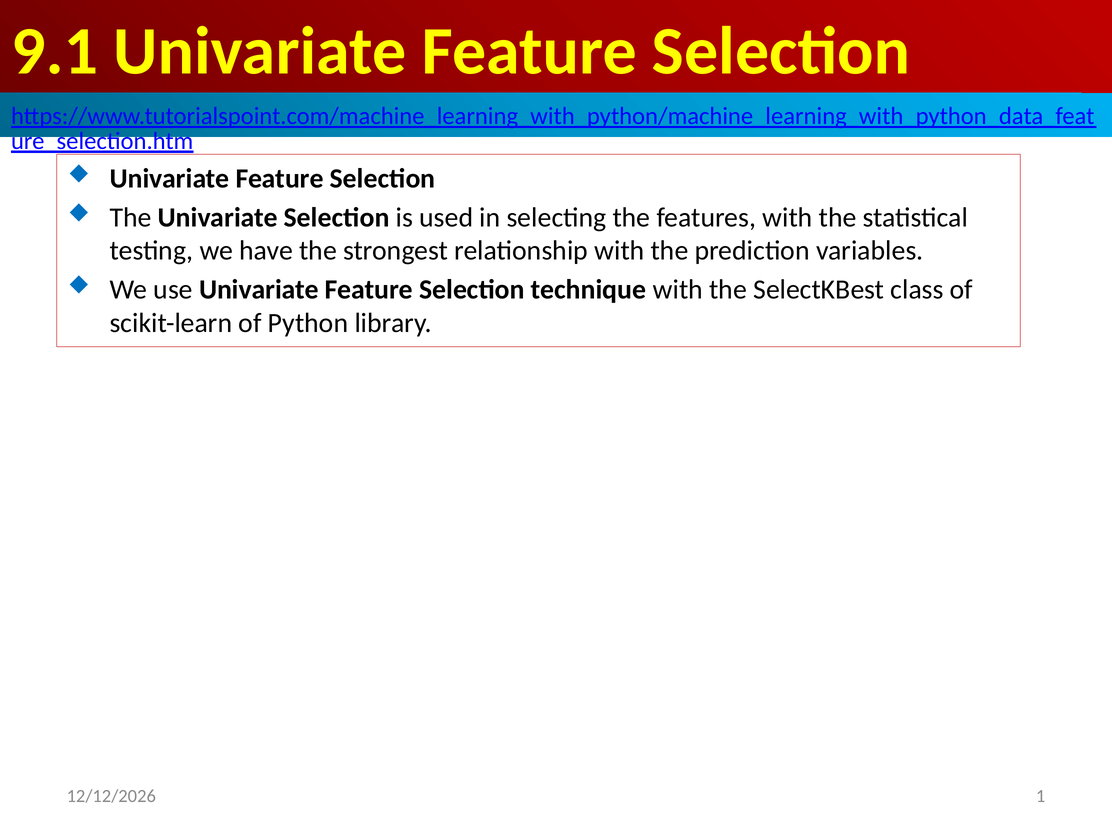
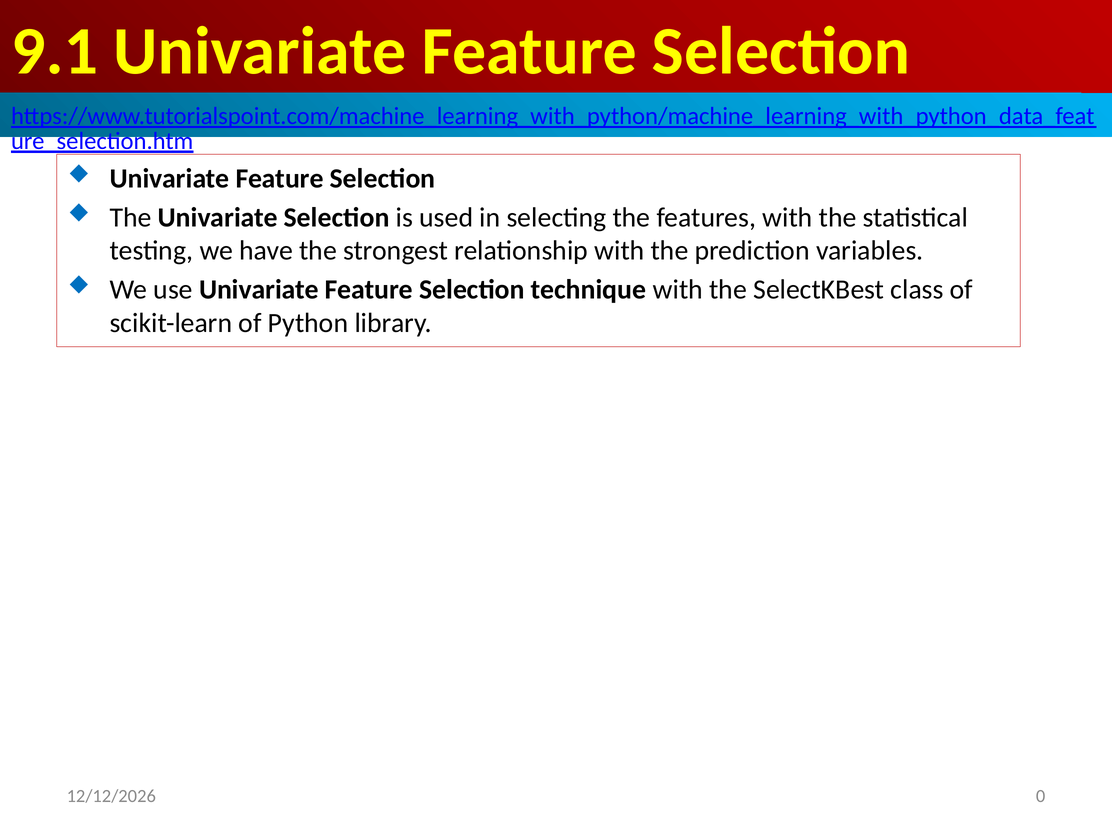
1: 1 -> 0
